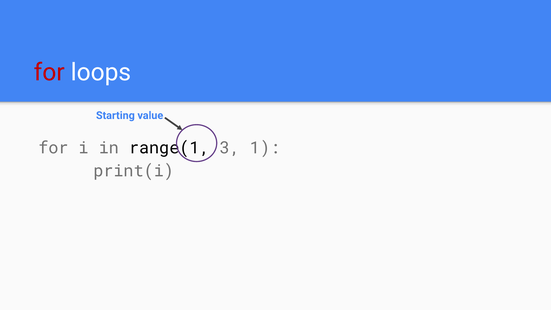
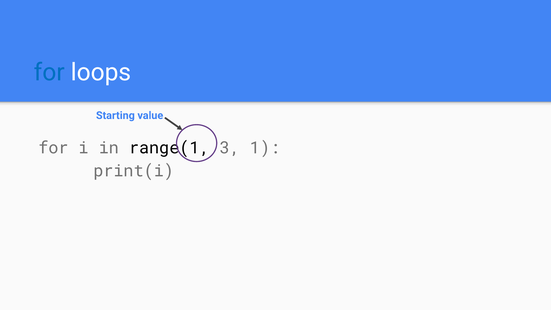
for at (49, 72) colour: red -> blue
